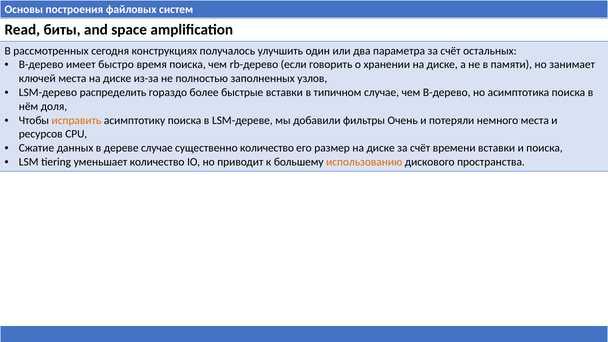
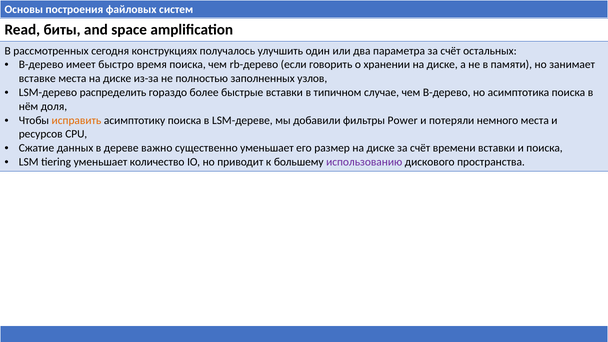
ключей: ключей -> вставке
Очень: Очень -> Power
дереве случае: случае -> важно
существенно количество: количество -> уменьшает
использованию colour: orange -> purple
